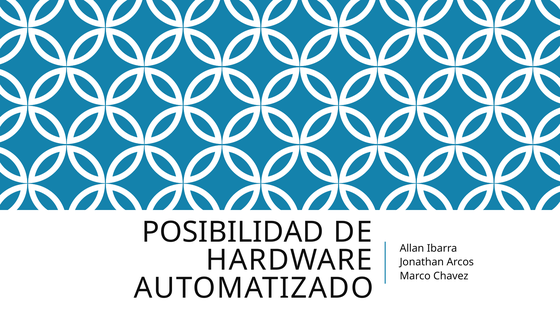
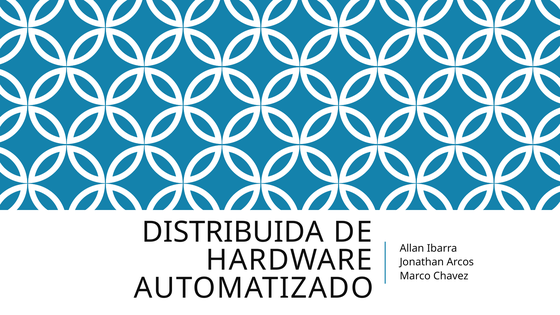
POSIBILIDAD: POSIBILIDAD -> DISTRIBUIDA
